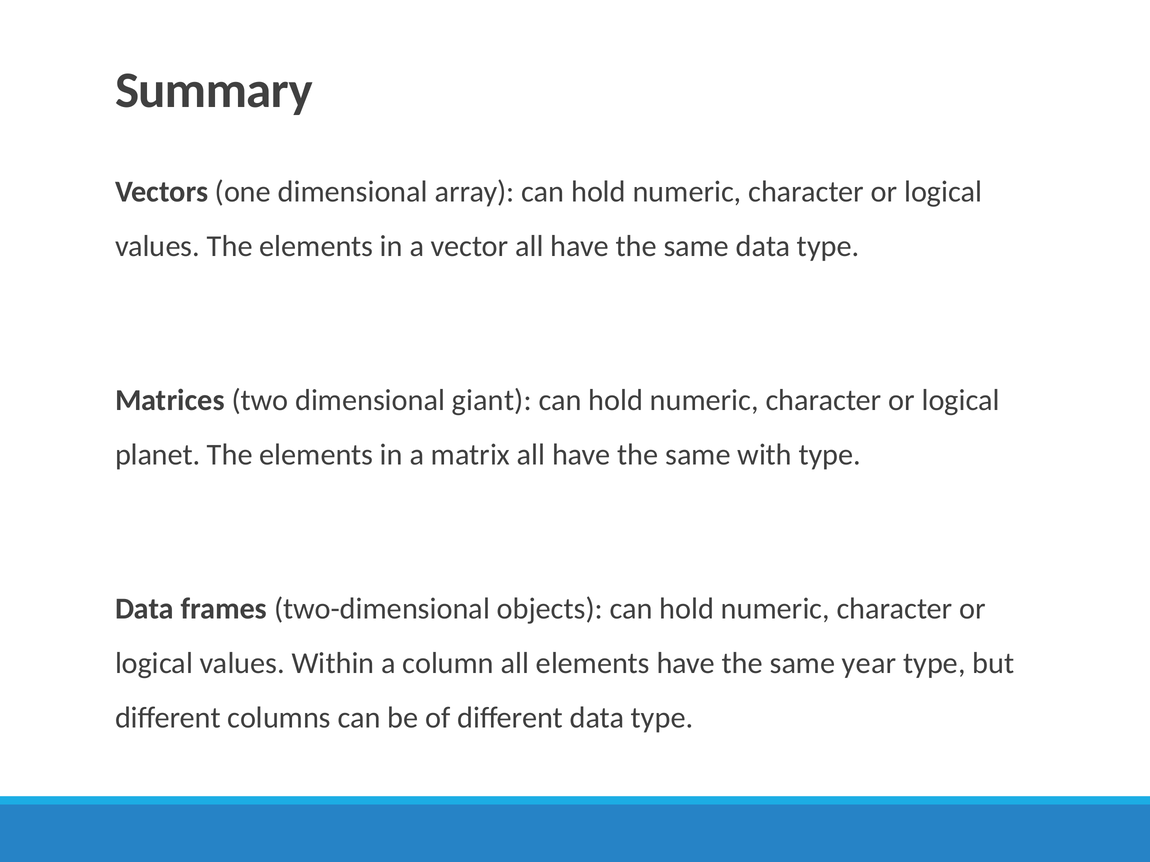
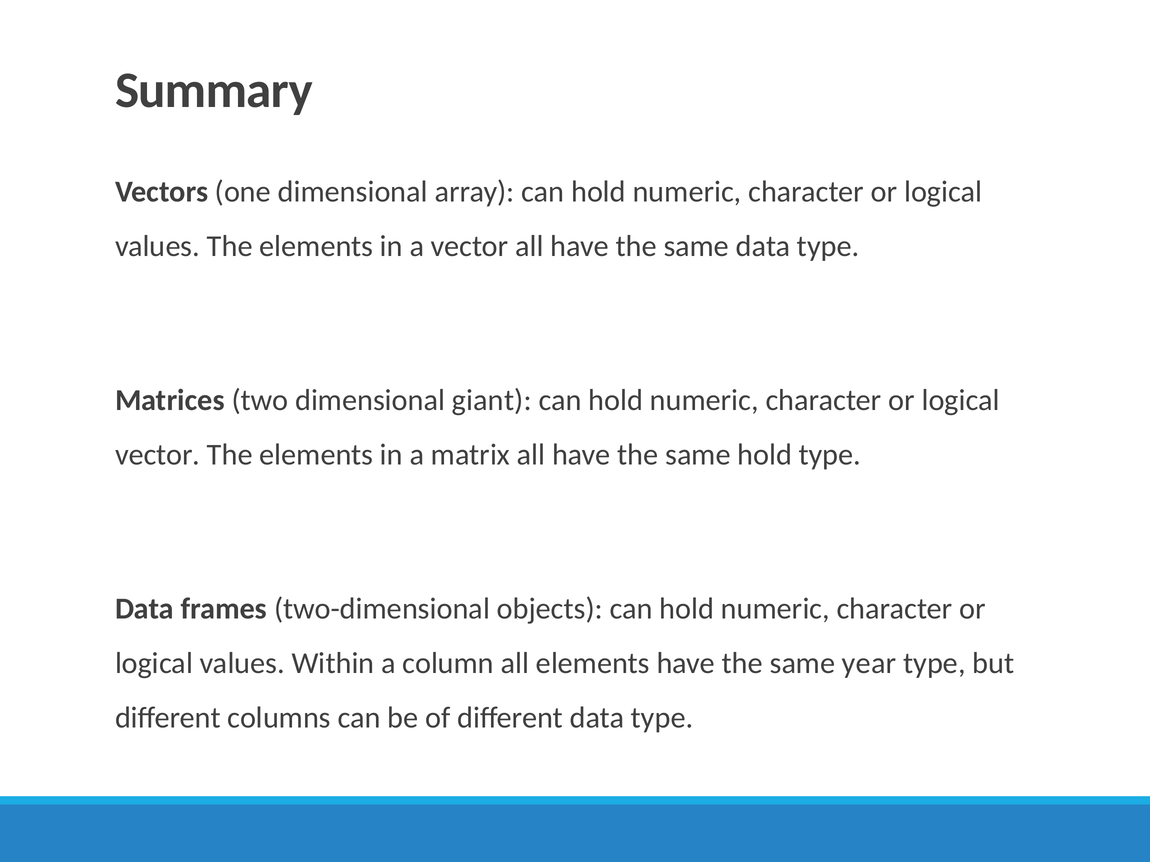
planet at (158, 455): planet -> vector
same with: with -> hold
